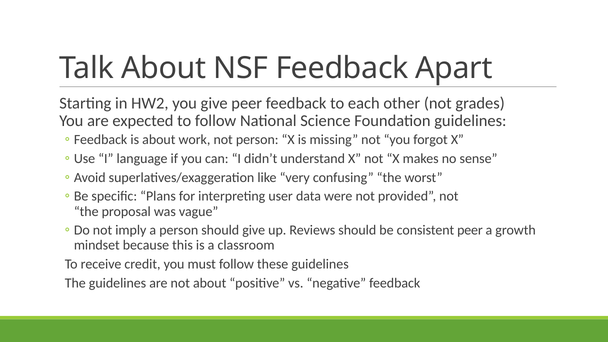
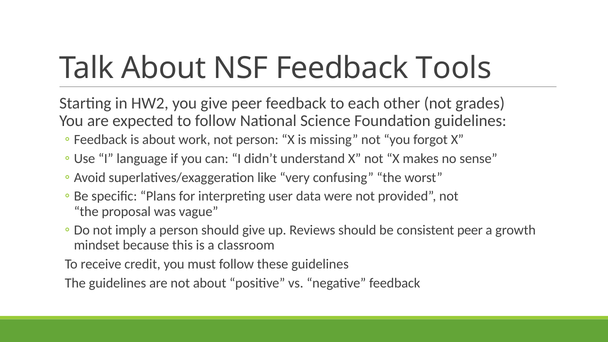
Apart: Apart -> Tools
